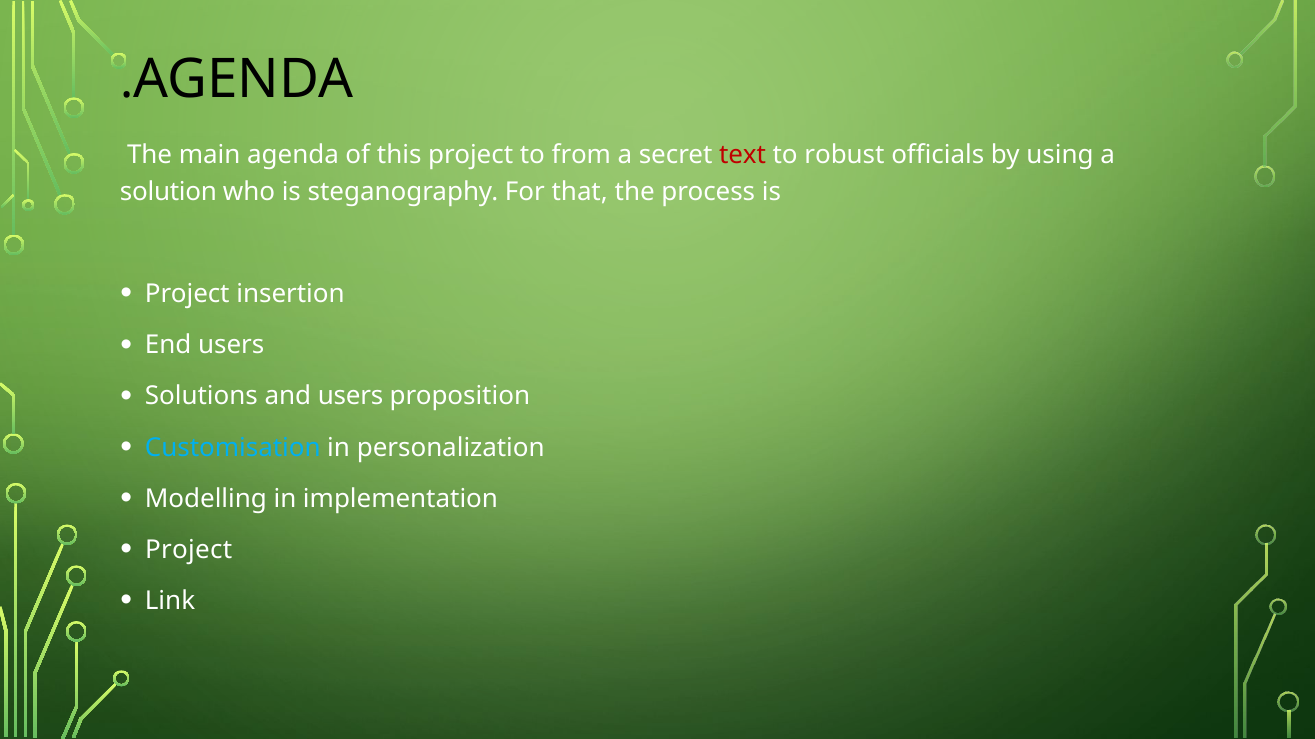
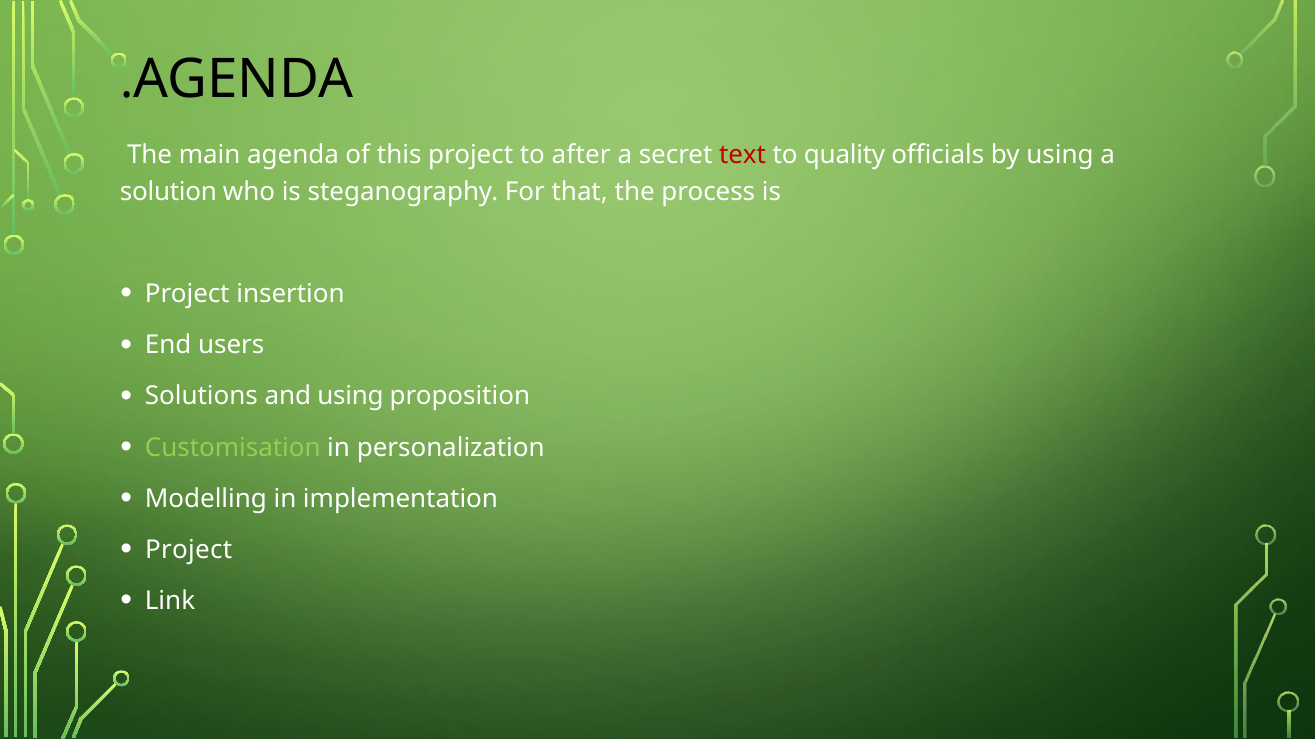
from: from -> after
robust: robust -> quality
and users: users -> using
Customisation colour: light blue -> light green
